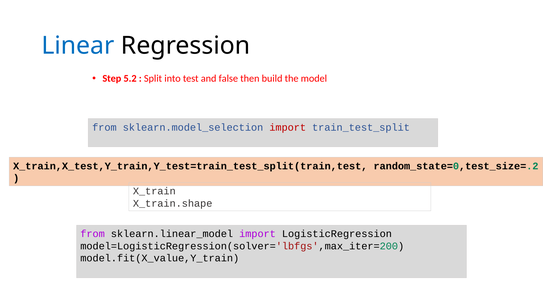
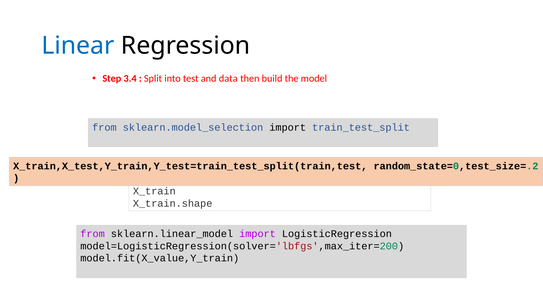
5.2: 5.2 -> 3.4
false: false -> data
import at (288, 128) colour: red -> black
